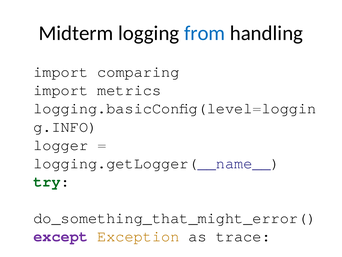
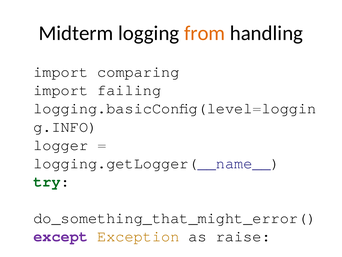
from colour: blue -> orange
metrics: metrics -> failing
as trace: trace -> raise
